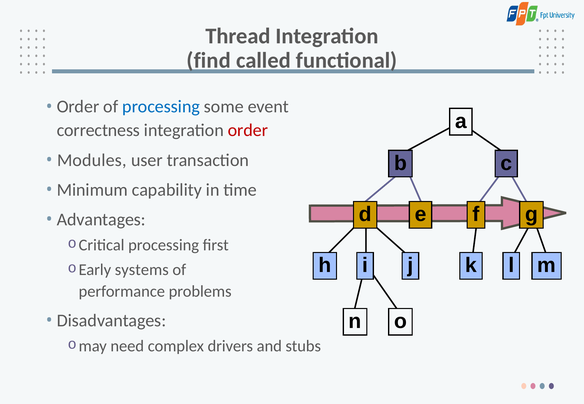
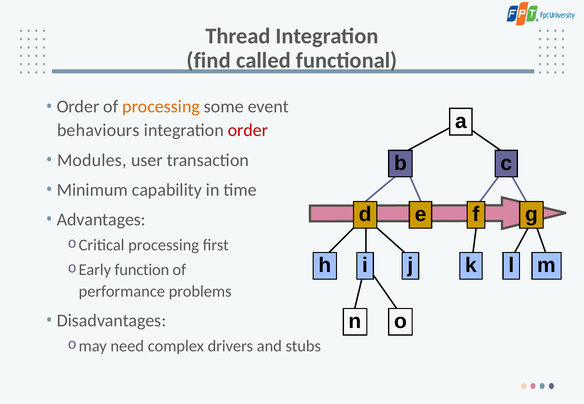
processing at (161, 107) colour: blue -> orange
correctness: correctness -> behaviours
systems: systems -> function
